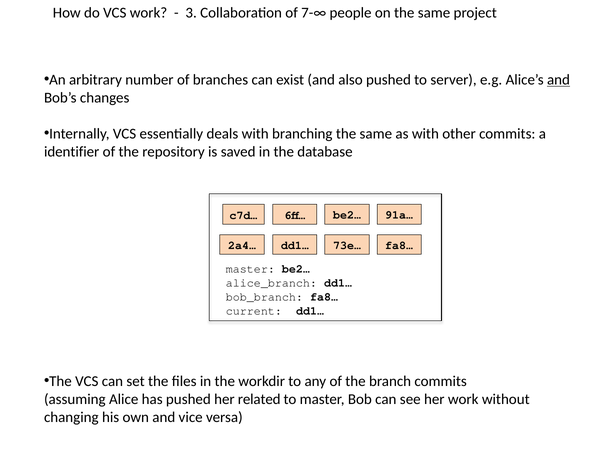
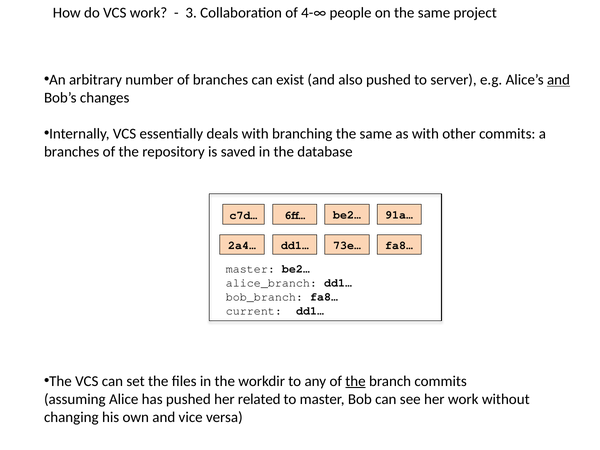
7-∞: 7-∞ -> 4-∞
identifier at (72, 152): identifier -> branches
the at (355, 381) underline: none -> present
